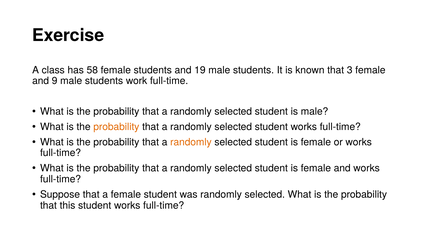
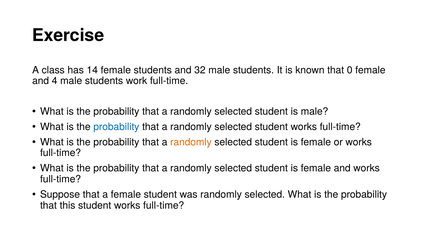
58: 58 -> 14
19: 19 -> 32
3: 3 -> 0
9: 9 -> 4
probability at (116, 127) colour: orange -> blue
